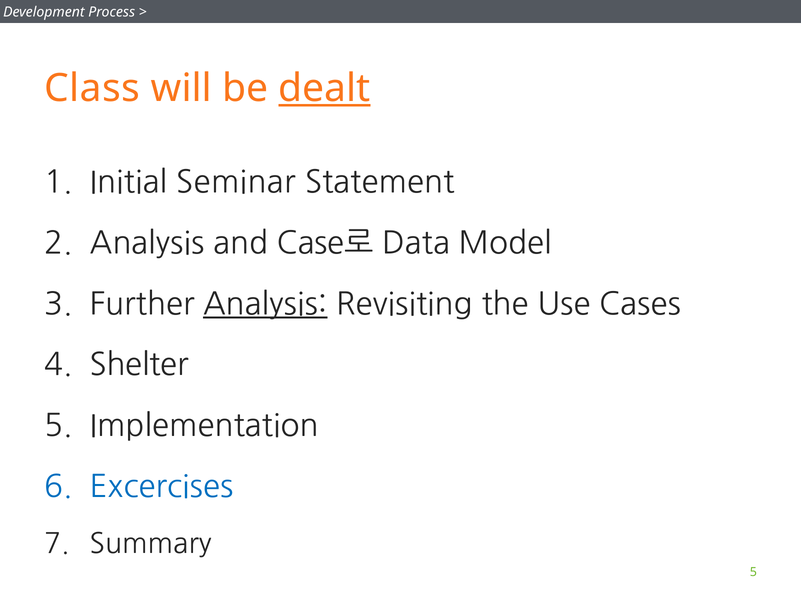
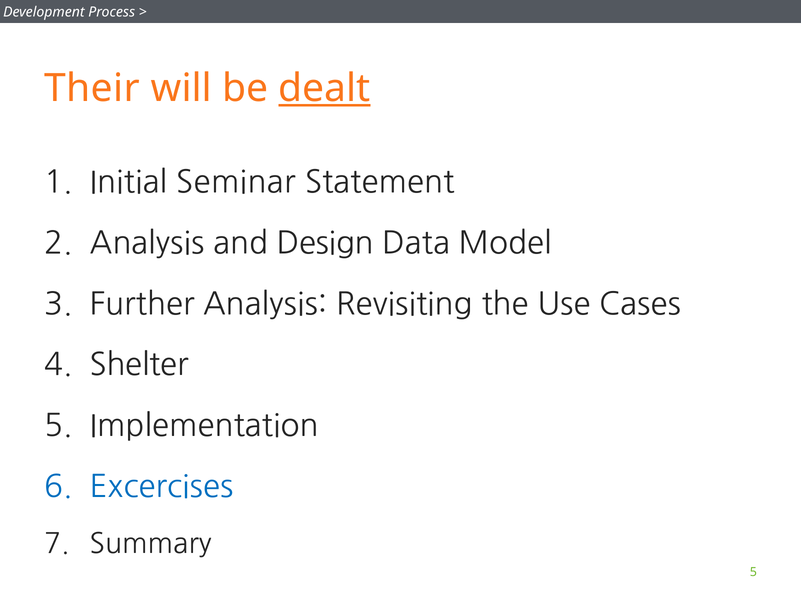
Class: Class -> Their
Case로: Case로 -> Design
Analysis at (265, 305) underline: present -> none
